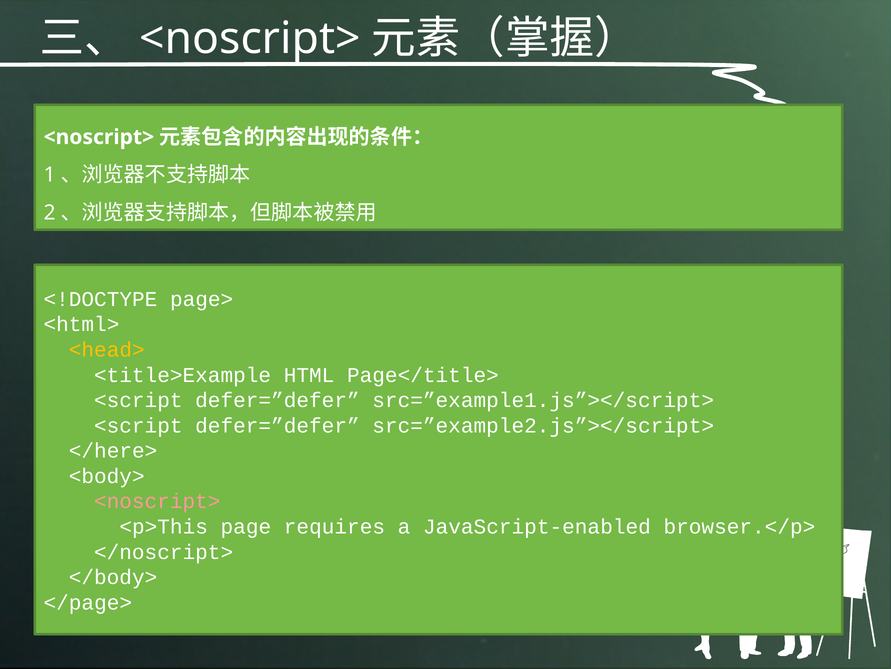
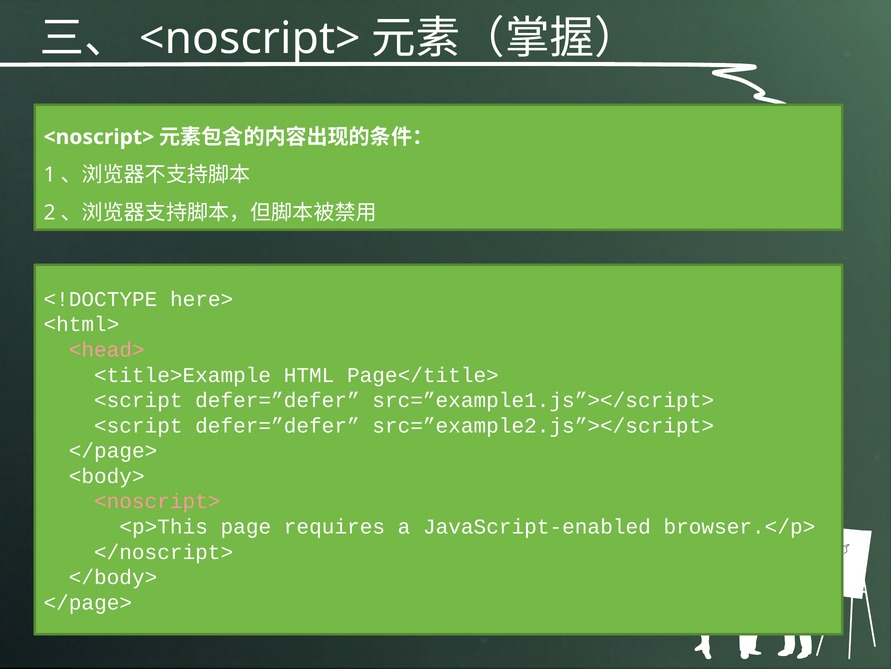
page>: page> -> here>
<head> colour: yellow -> pink
</here> at (113, 450): </here> -> </page>
